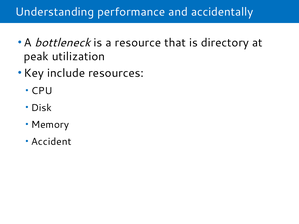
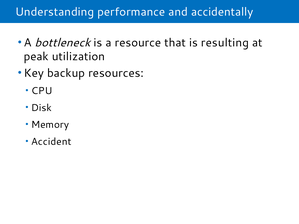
directory: directory -> resulting
include: include -> backup
